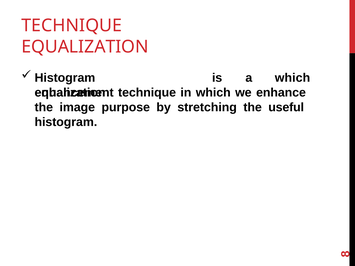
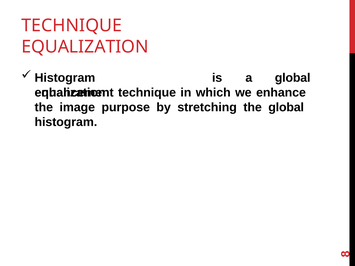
a which: which -> global
the useful: useful -> global
